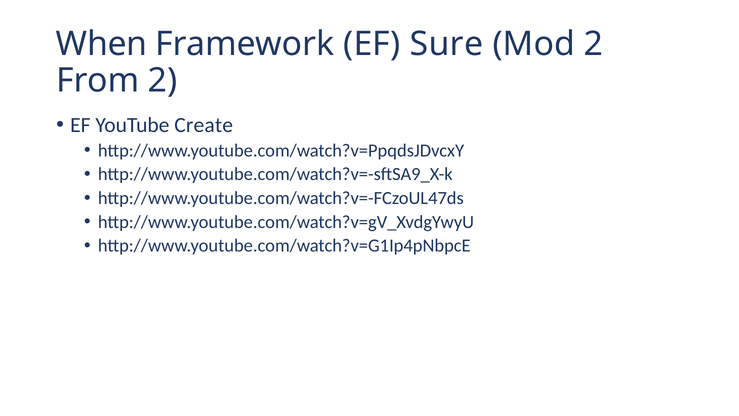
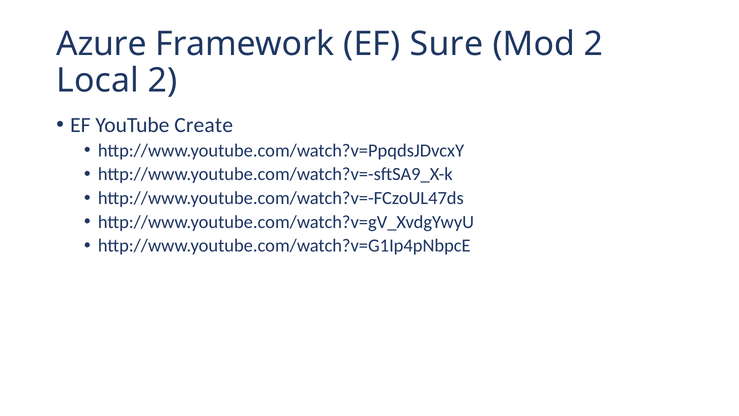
When: When -> Azure
From: From -> Local
